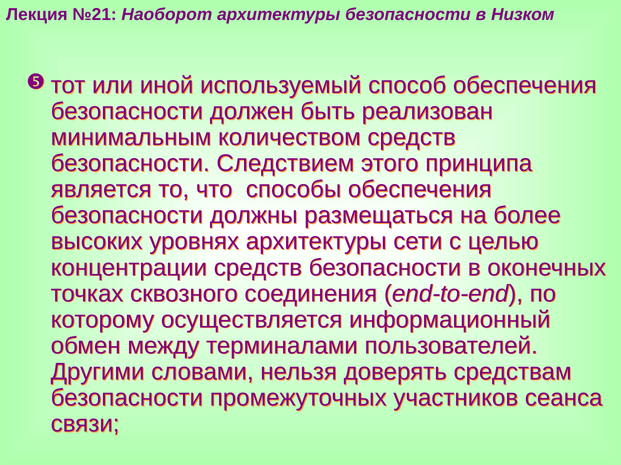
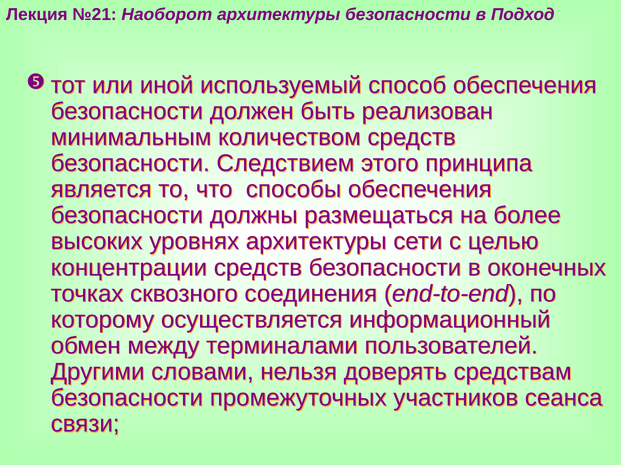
Низком: Низком -> Подход
